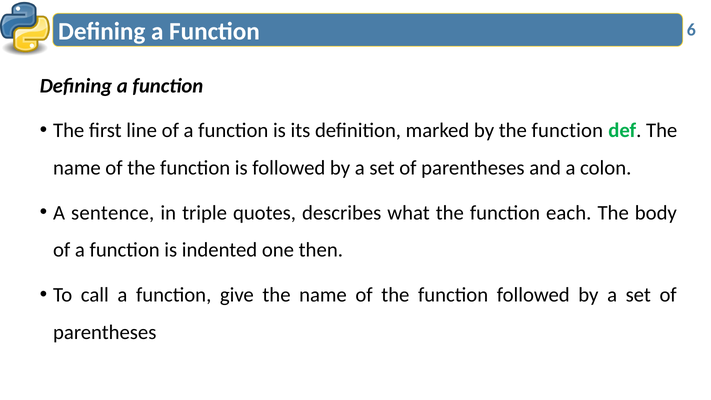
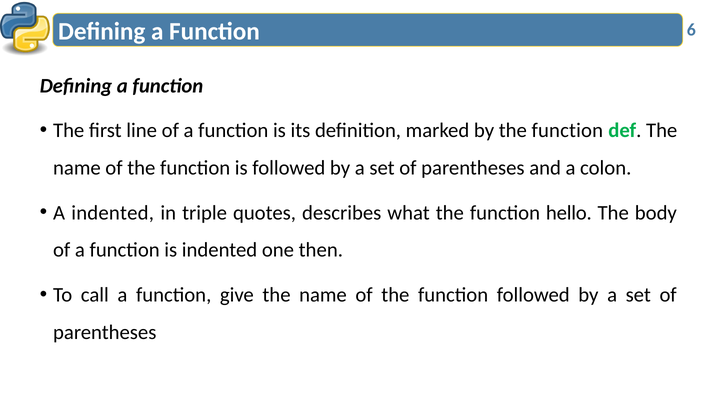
A sentence: sentence -> indented
each: each -> hello
